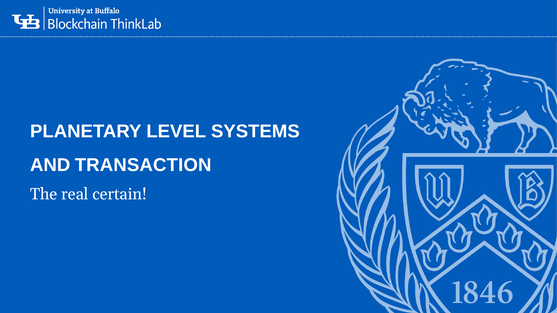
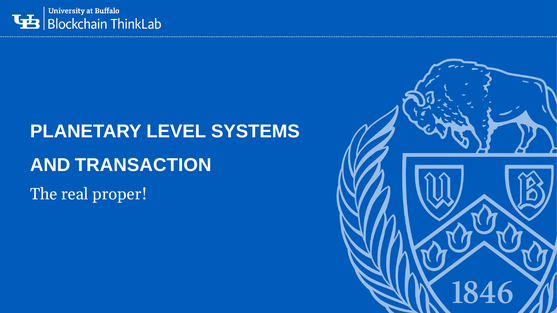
certain: certain -> proper
